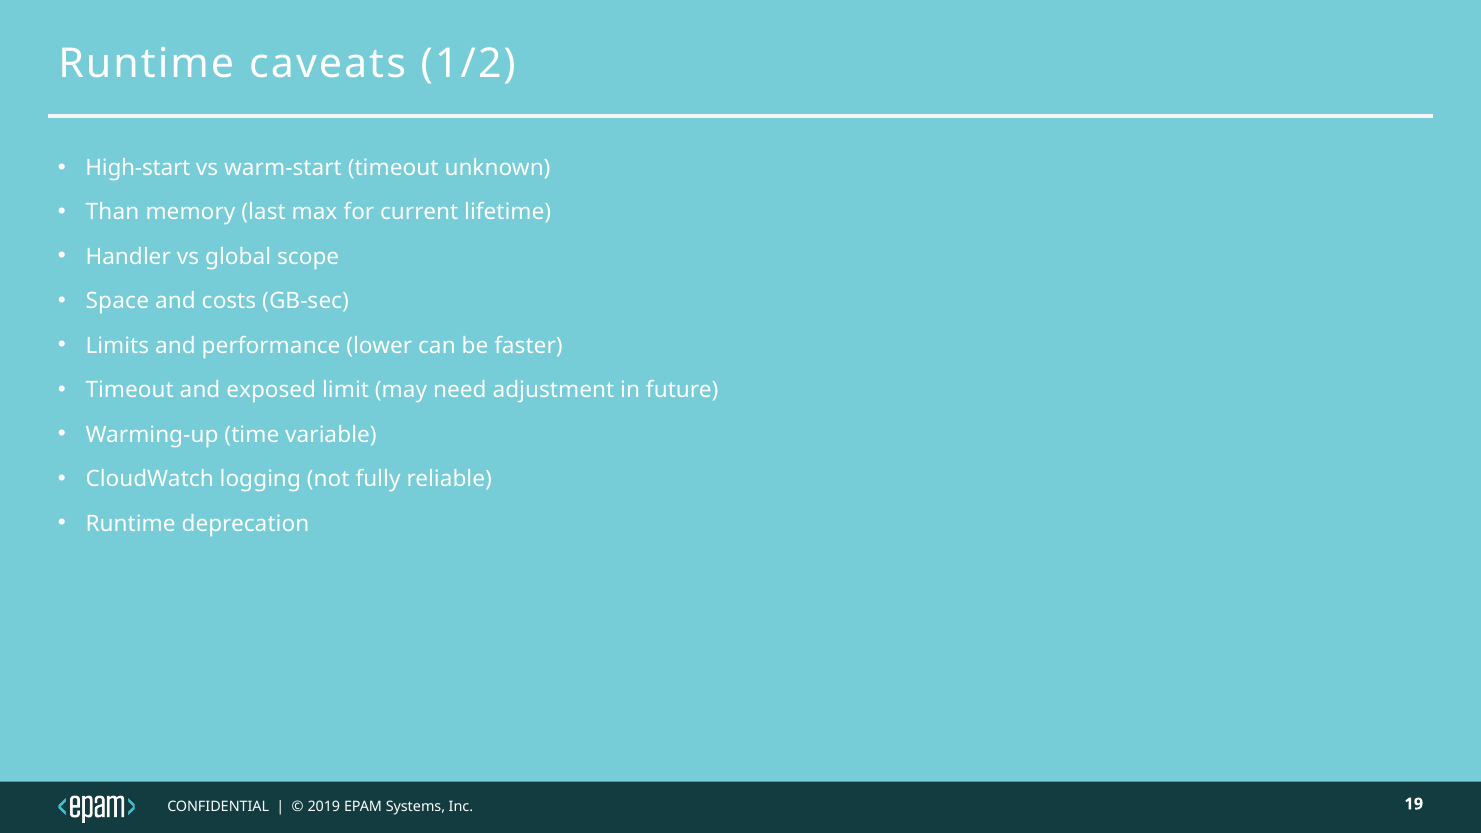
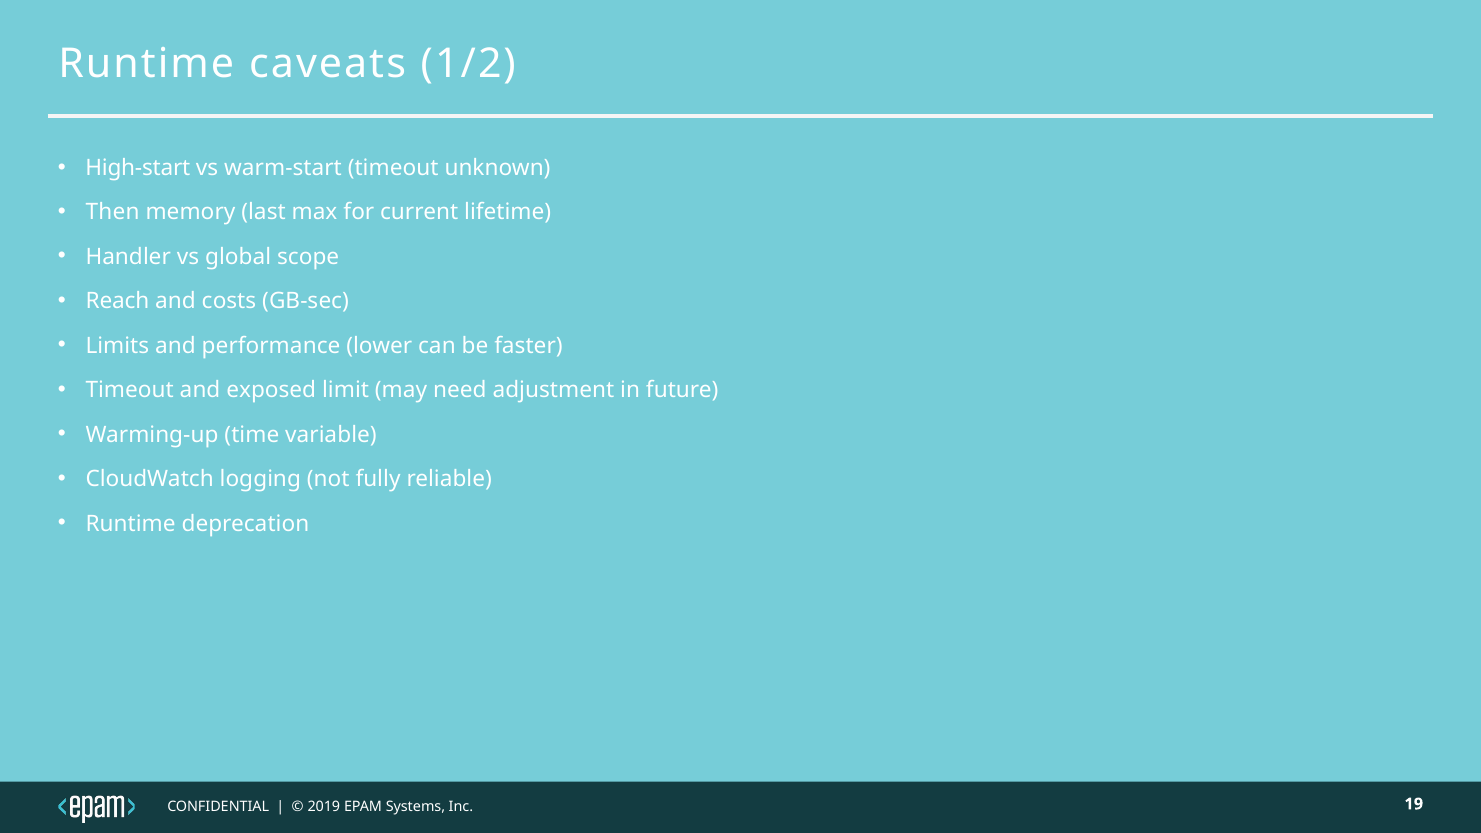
Than: Than -> Then
Space: Space -> Reach
